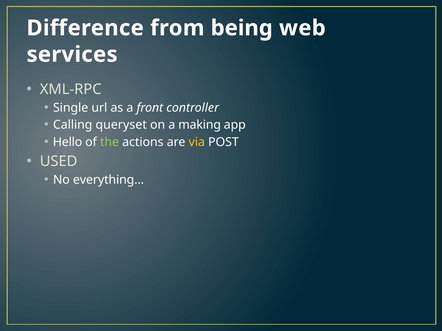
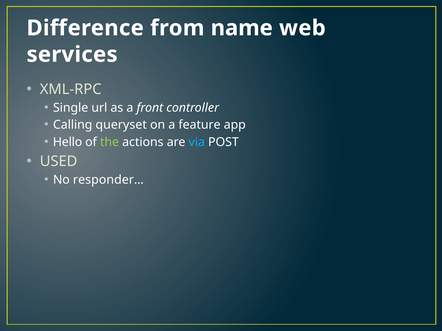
being: being -> name
making: making -> feature
via colour: yellow -> light blue
everything…: everything… -> responder…
